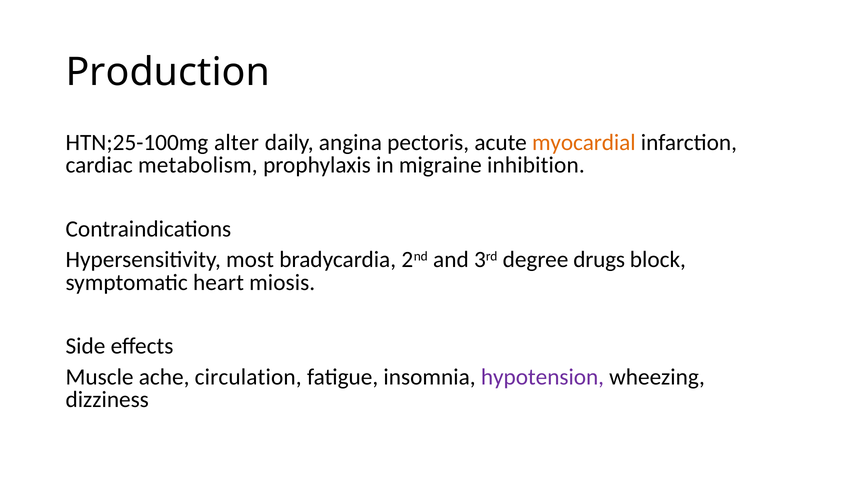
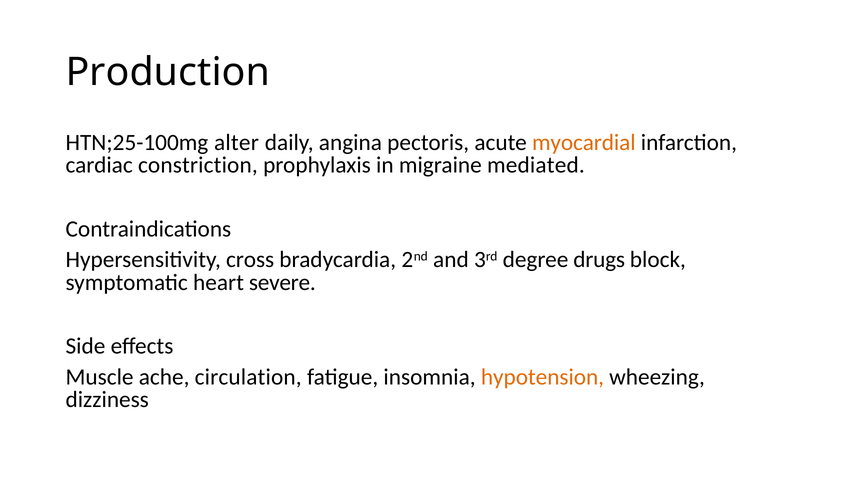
metabolism: metabolism -> constriction
inhibition: inhibition -> mediated
most: most -> cross
miosis: miosis -> severe
hypotension colour: purple -> orange
